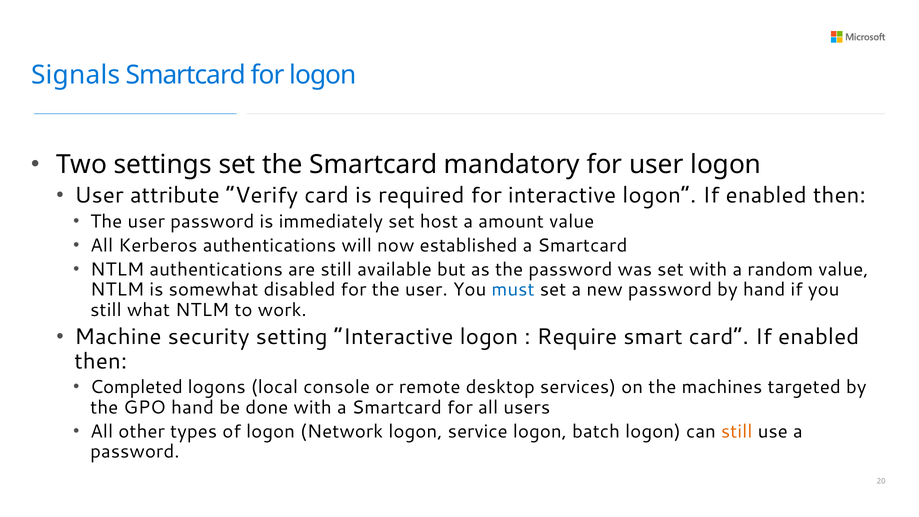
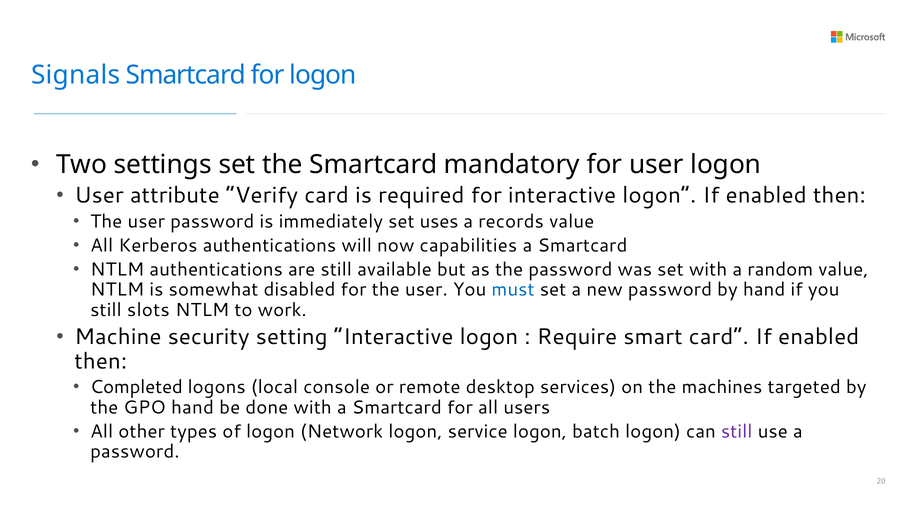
host: host -> uses
amount: amount -> records
established: established -> capabilities
what: what -> slots
still at (737, 431) colour: orange -> purple
